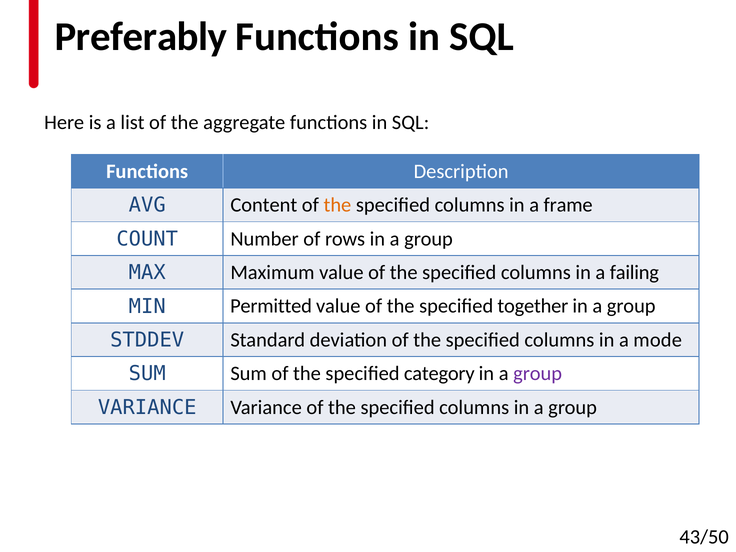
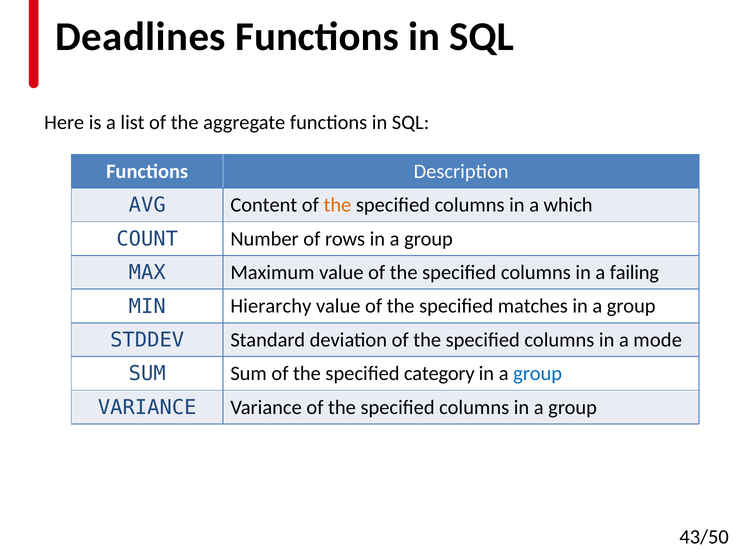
Preferably: Preferably -> Deadlines
frame: frame -> which
Permitted: Permitted -> Hierarchy
together: together -> matches
group at (538, 374) colour: purple -> blue
